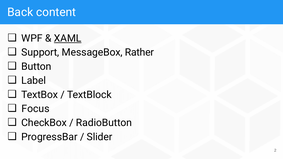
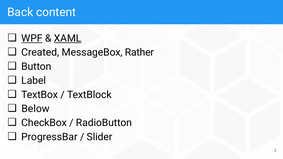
WPF underline: none -> present
Support: Support -> Created
Focus: Focus -> Below
